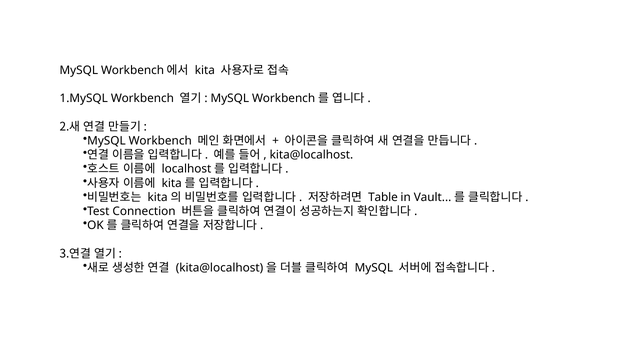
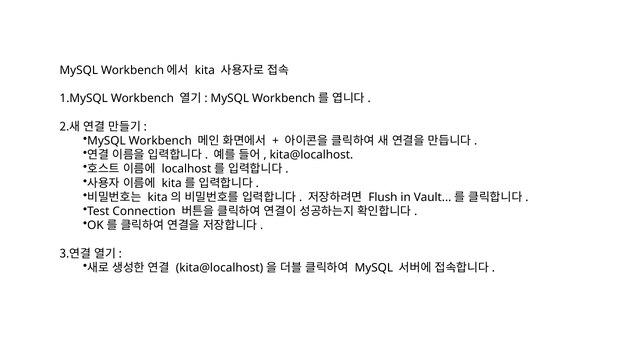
Table: Table -> Flush
